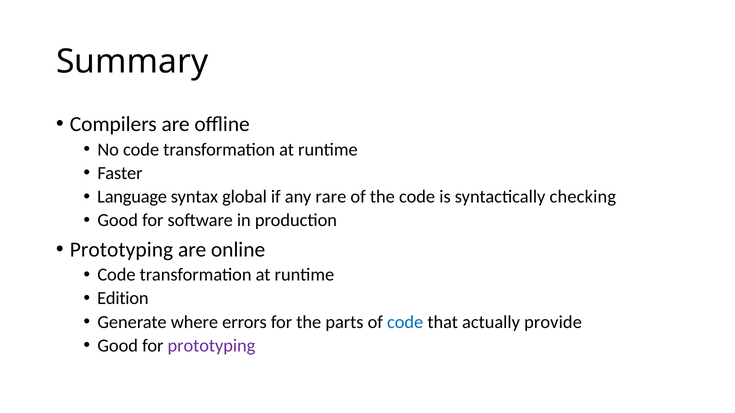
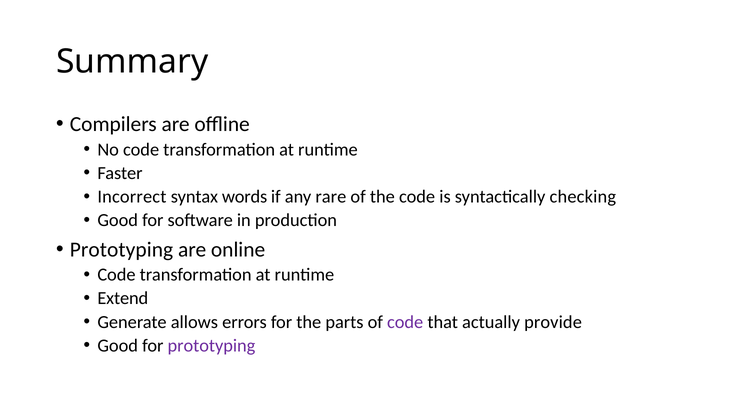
Language: Language -> Incorrect
global: global -> words
Edition: Edition -> Extend
where: where -> allows
code at (405, 322) colour: blue -> purple
